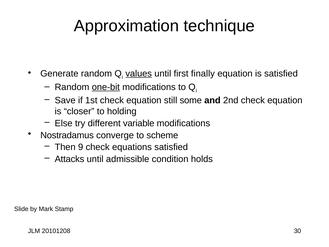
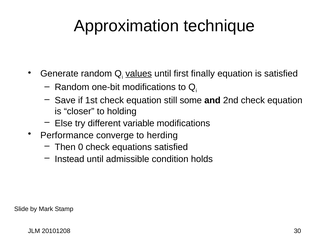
one-bit underline: present -> none
Nostradamus: Nostradamus -> Performance
scheme: scheme -> herding
9: 9 -> 0
Attacks: Attacks -> Instead
